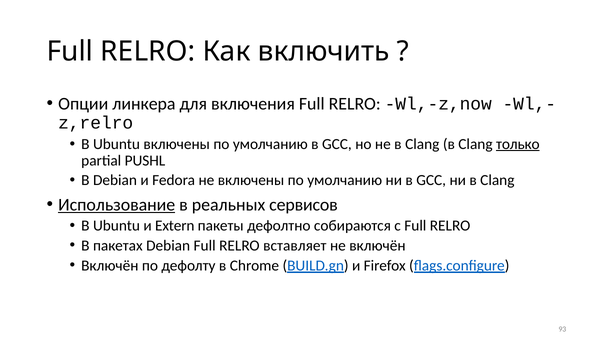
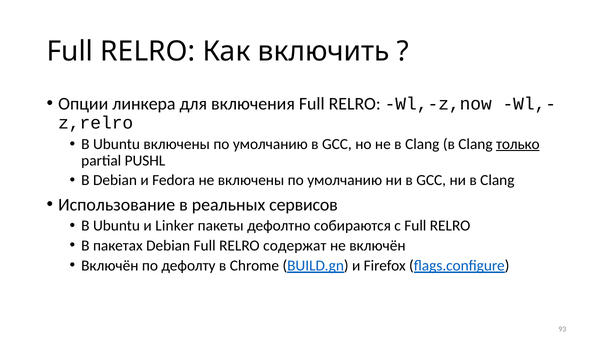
Использование underline: present -> none
Extern: Extern -> Linker
вставляет: вставляет -> содержат
